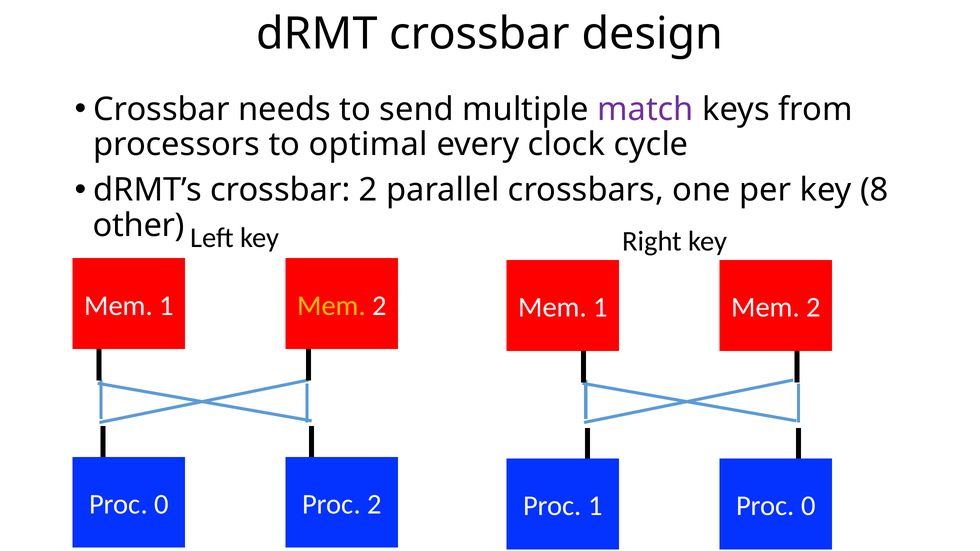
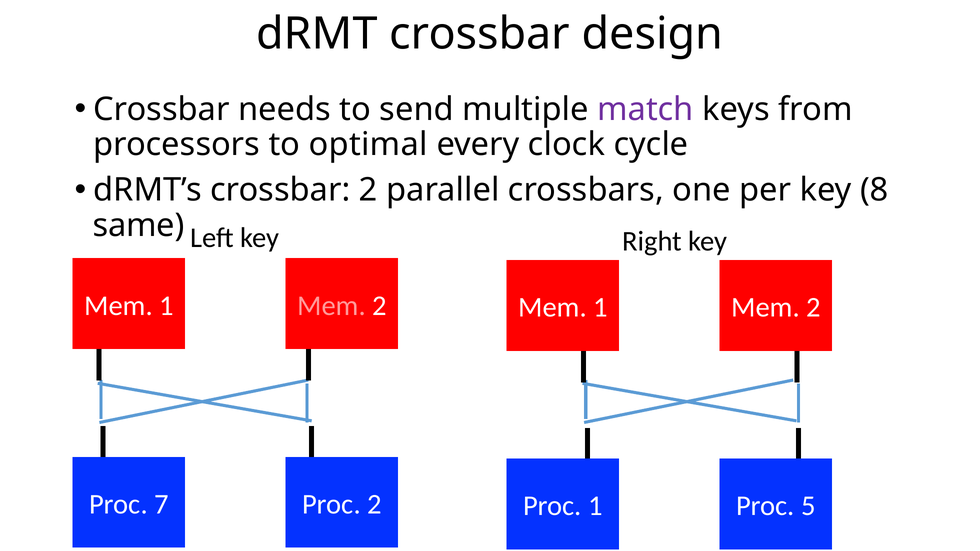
other: other -> same
Mem at (331, 306) colour: yellow -> pink
0 at (161, 505): 0 -> 7
0 at (808, 506): 0 -> 5
